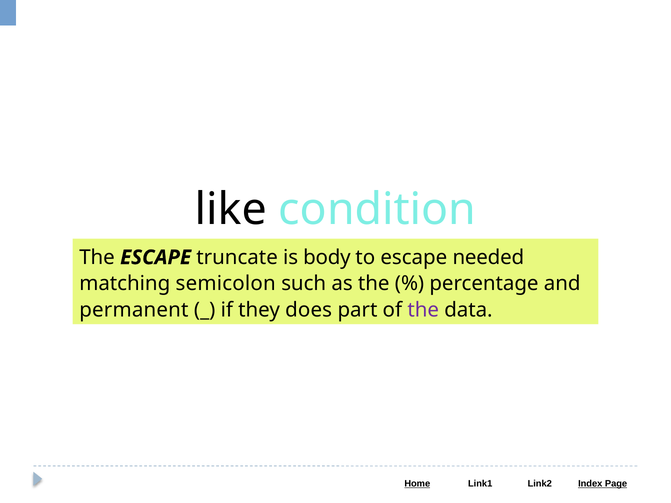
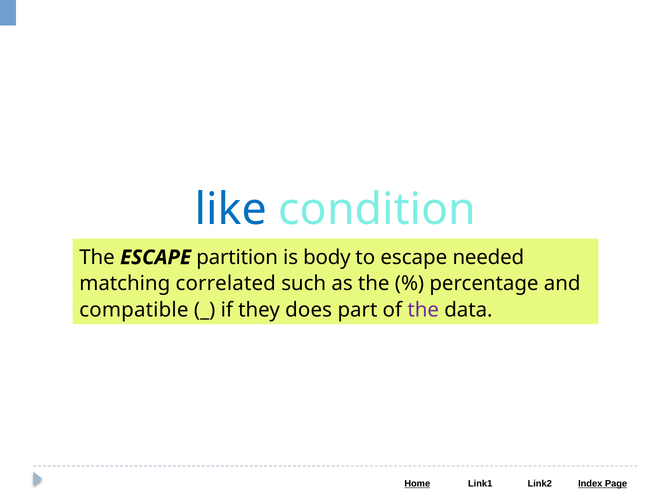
like colour: black -> blue
truncate: truncate -> partition
semicolon: semicolon -> correlated
permanent: permanent -> compatible
